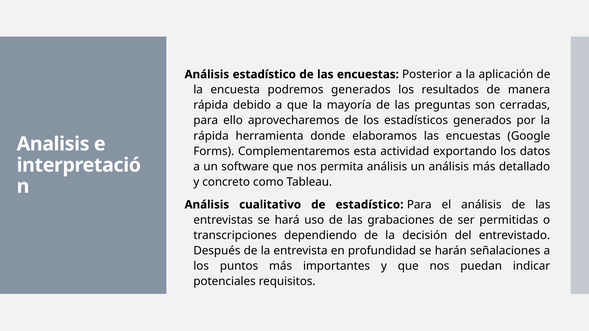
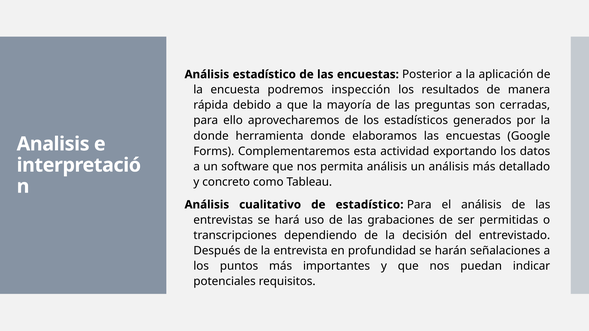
podremos generados: generados -> inspección
rápida at (211, 136): rápida -> donde
